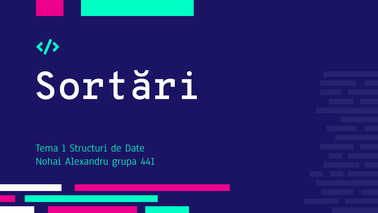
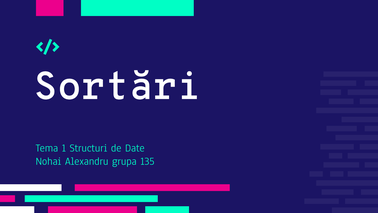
441: 441 -> 135
